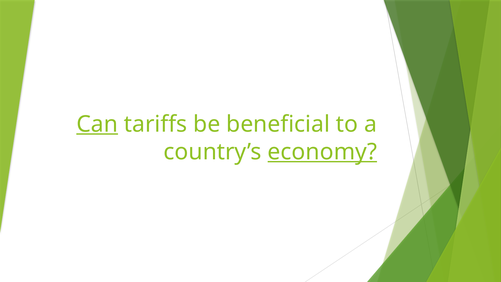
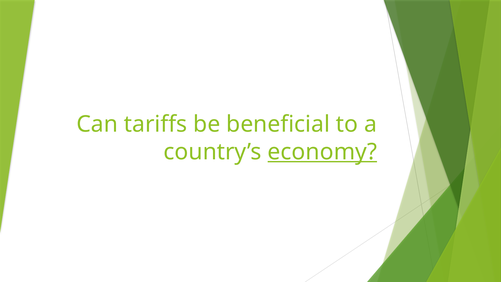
Can underline: present -> none
